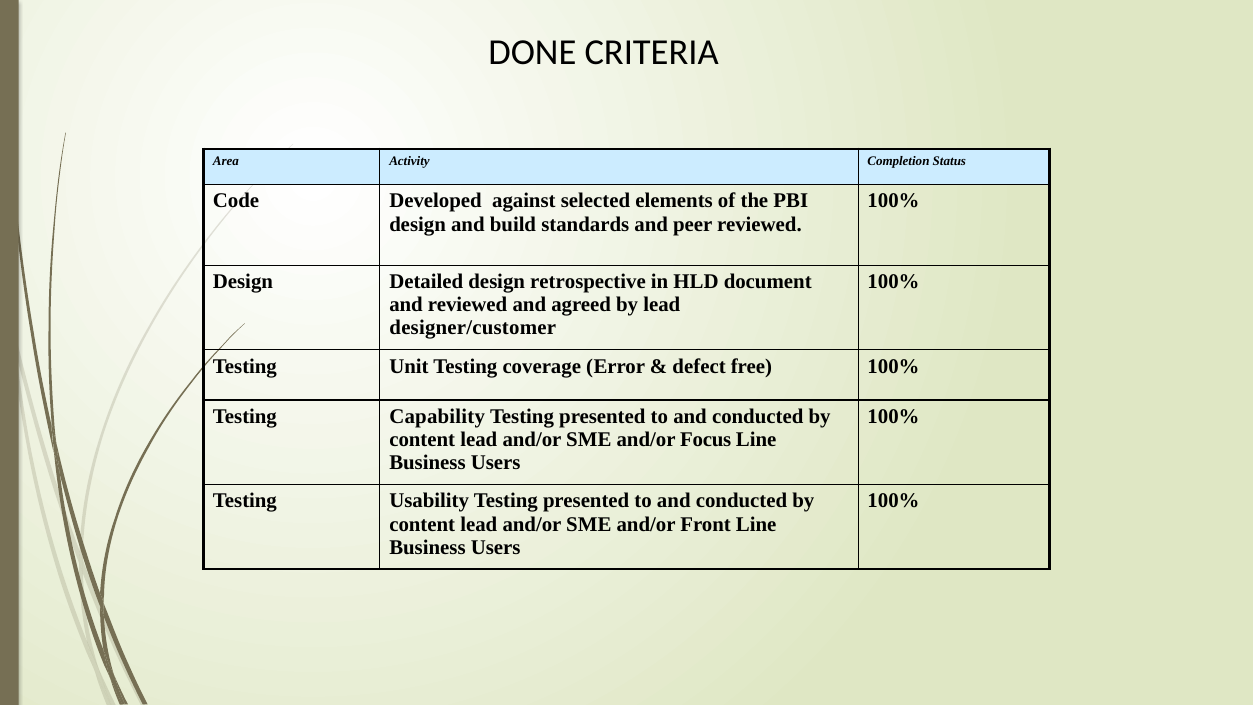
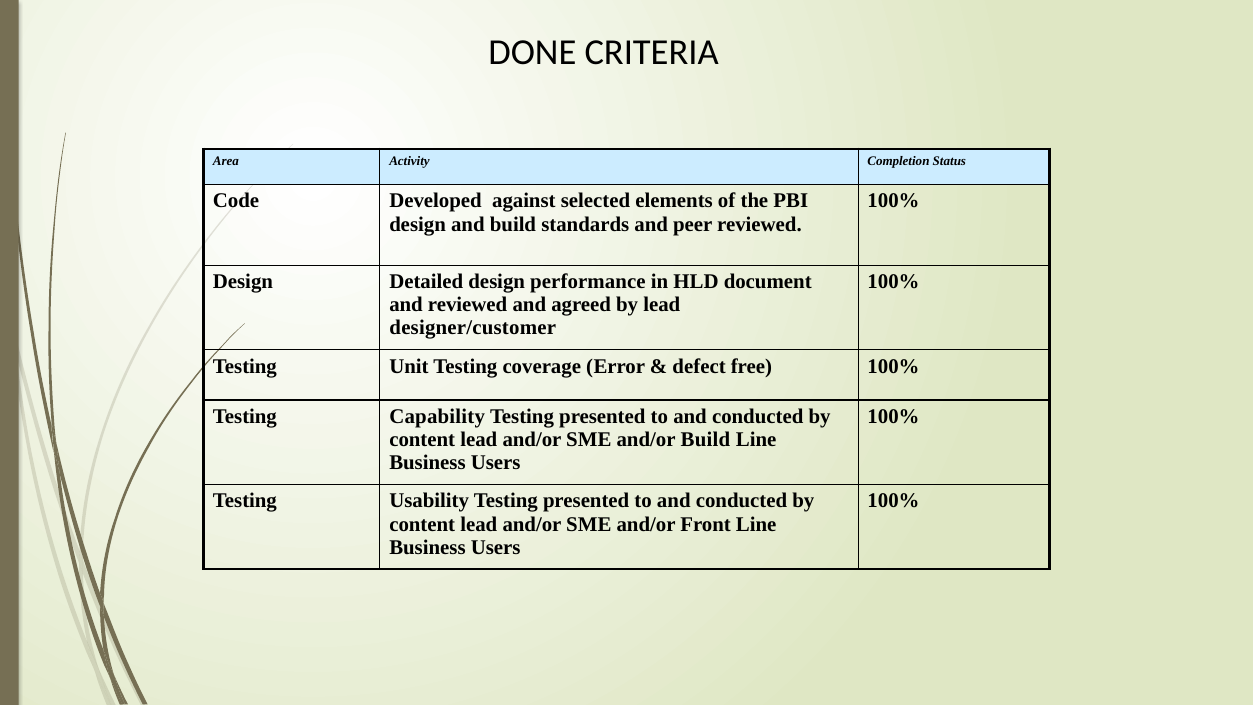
retrospective: retrospective -> performance
and/or Focus: Focus -> Build
